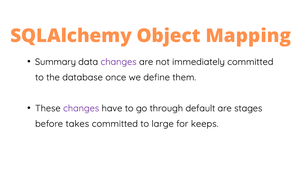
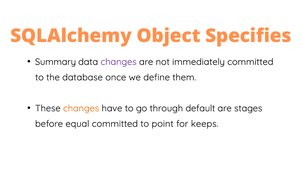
Mapping: Mapping -> Specifies
changes at (81, 108) colour: purple -> orange
takes: takes -> equal
large: large -> point
